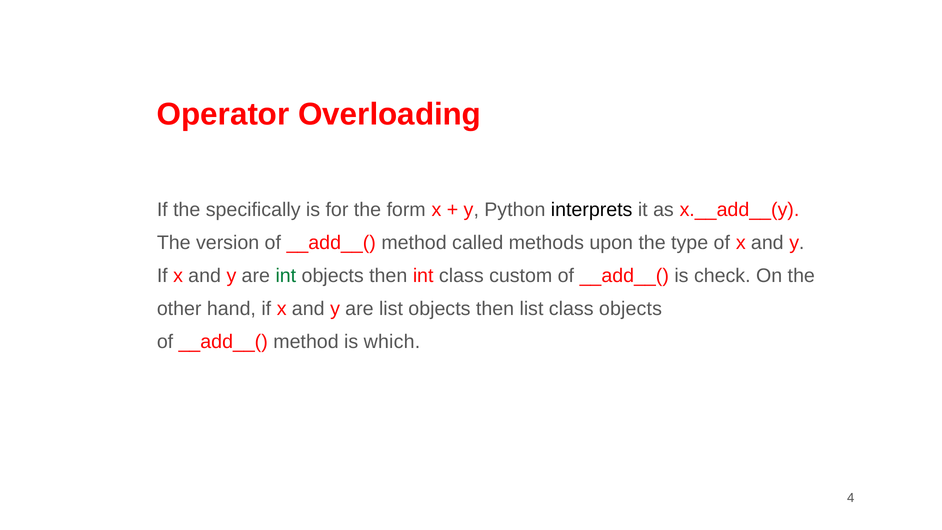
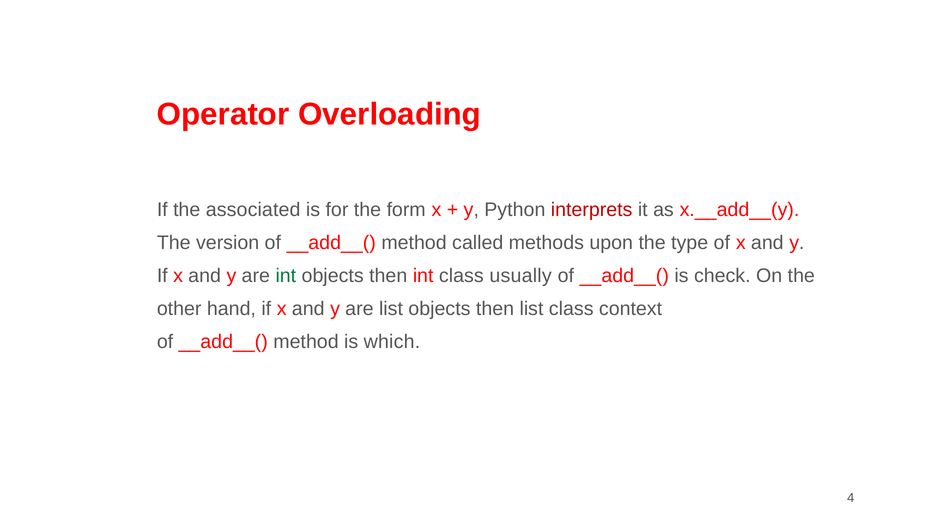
specifically: specifically -> associated
interprets colour: black -> red
custom: custom -> usually
class objects: objects -> context
